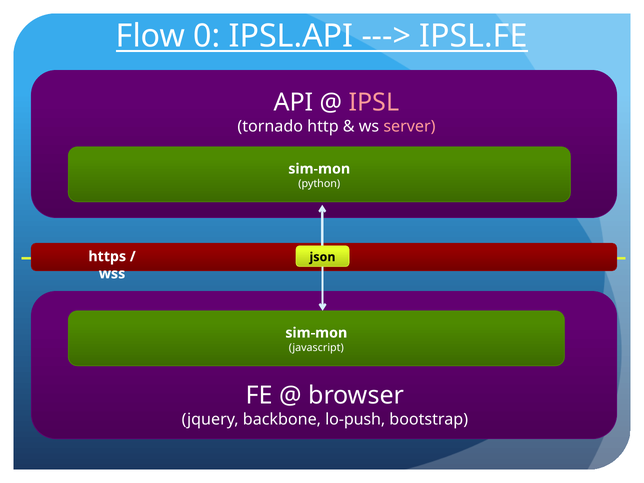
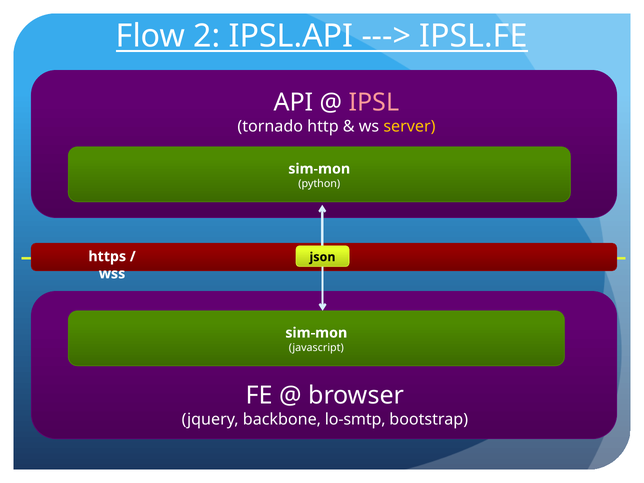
0: 0 -> 2
server colour: pink -> yellow
lo-push: lo-push -> lo-smtp
